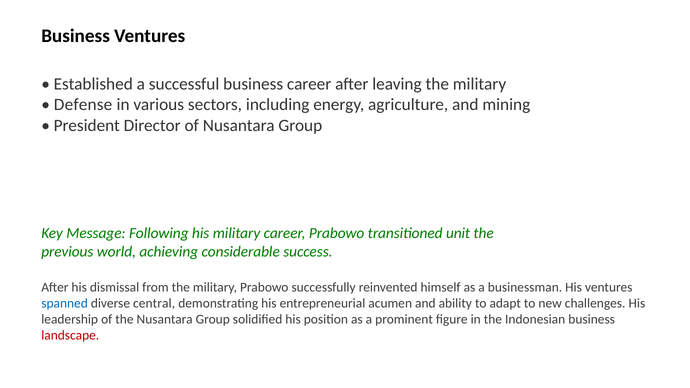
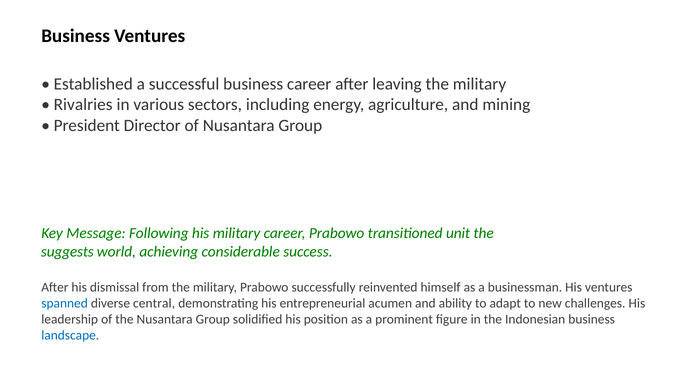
Defense: Defense -> Rivalries
previous: previous -> suggests
landscape colour: red -> blue
